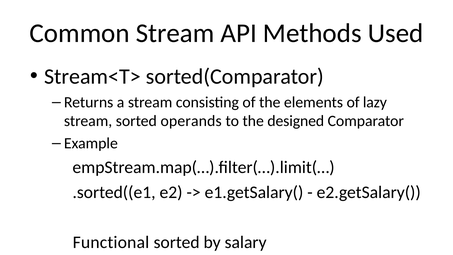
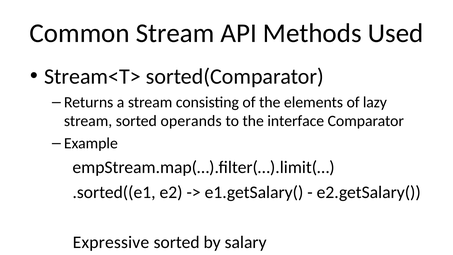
designed: designed -> interface
Functional: Functional -> Expressive
